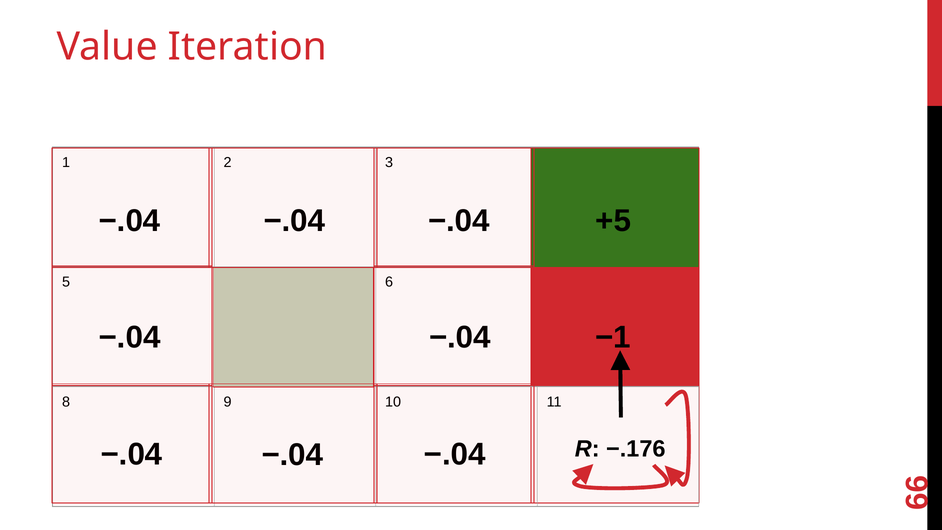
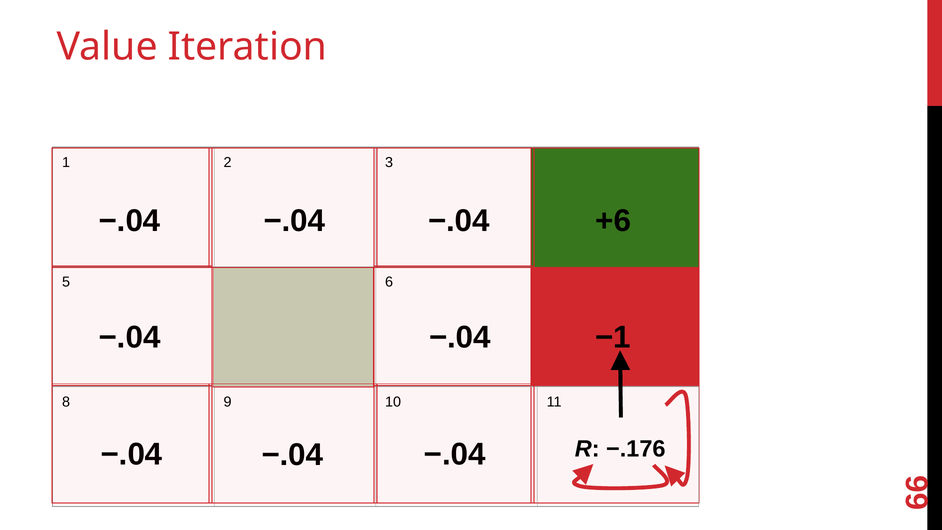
+5: +5 -> +6
